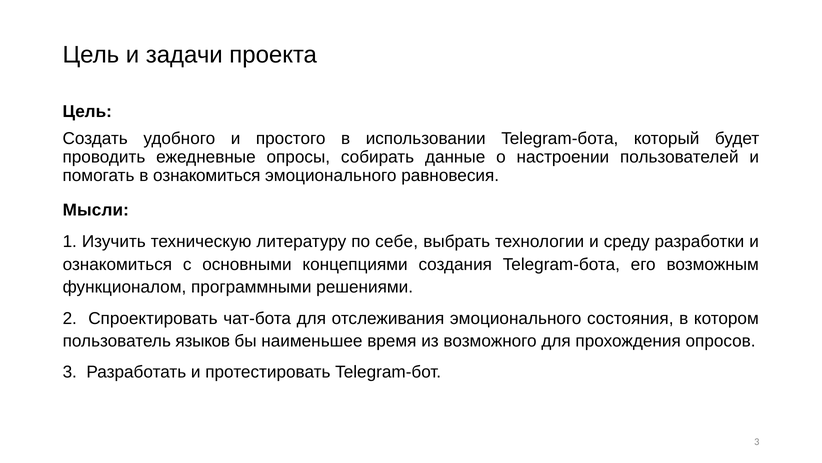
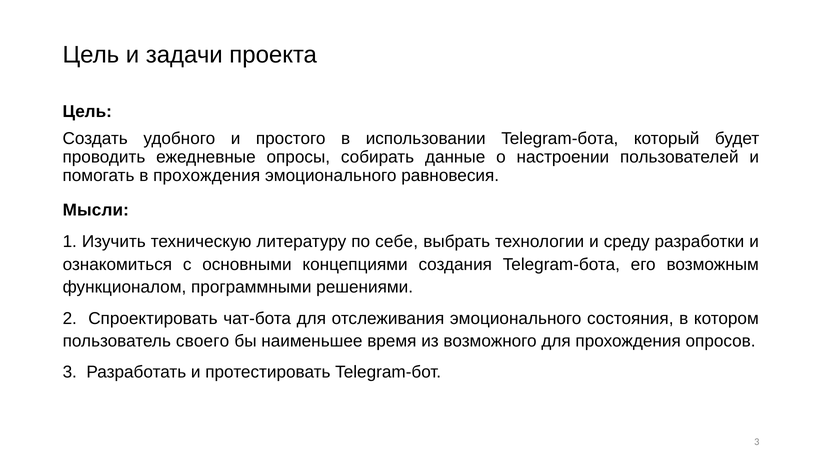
в ознакомиться: ознакомиться -> прохождения
языков: языков -> своего
